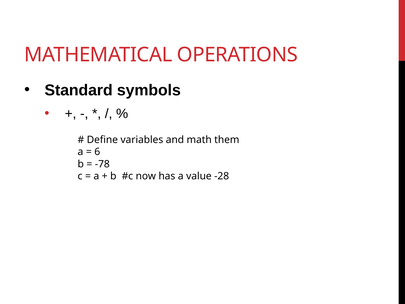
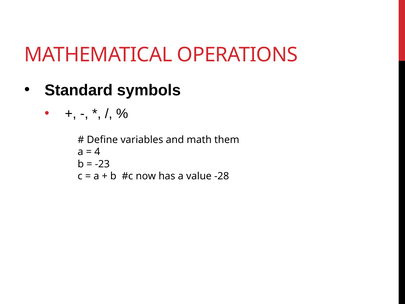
6: 6 -> 4
-78: -78 -> -23
